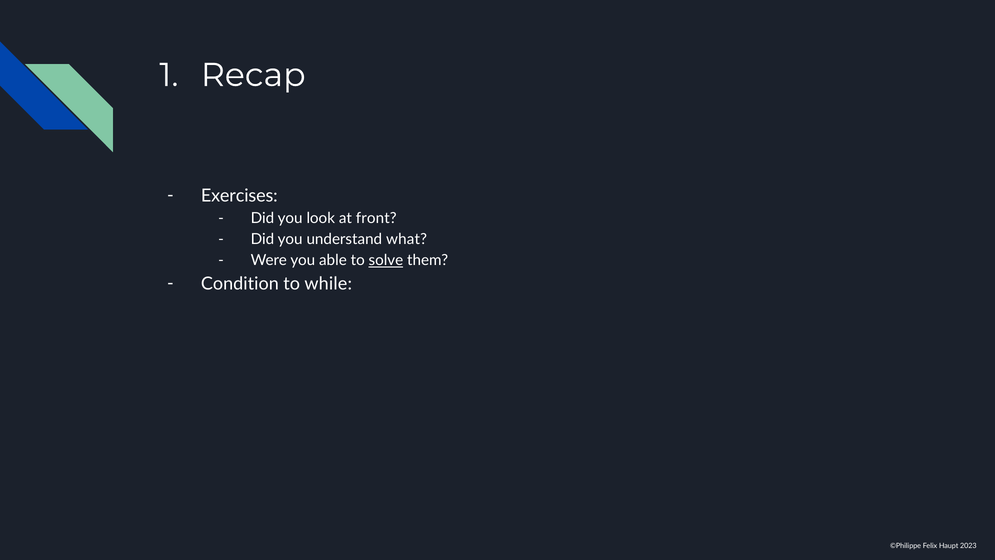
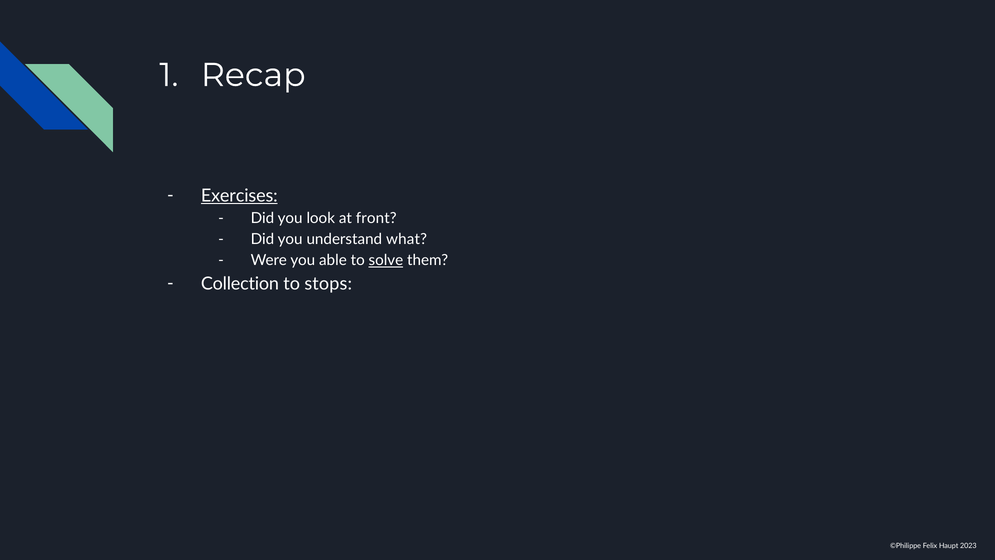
Exercises underline: none -> present
Condition: Condition -> Collection
while: while -> stops
